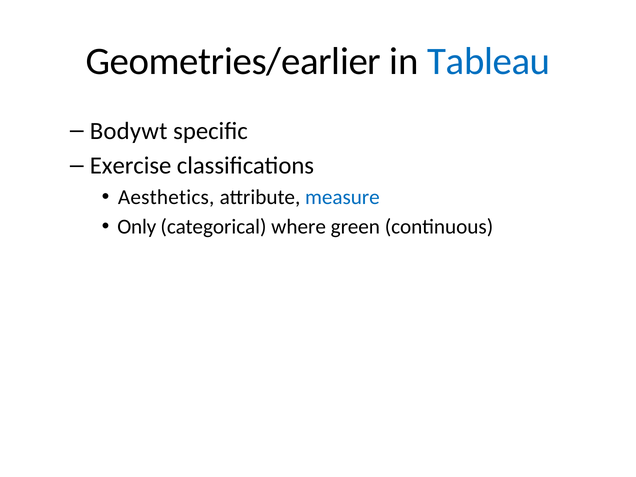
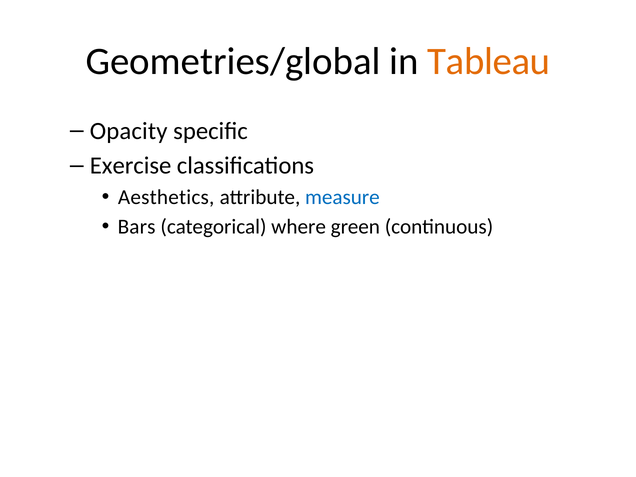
Geometries/earlier: Geometries/earlier -> Geometries/global
Tableau colour: blue -> orange
Bodywt: Bodywt -> Opacity
Only: Only -> Bars
